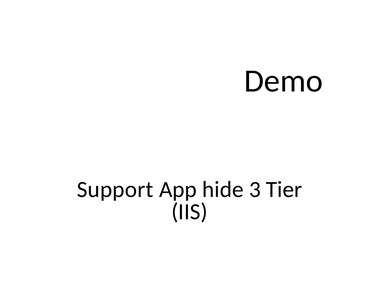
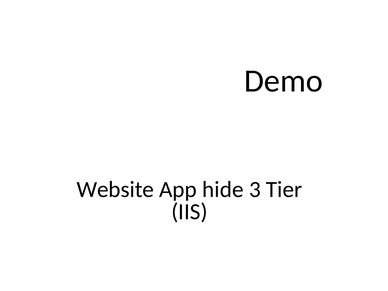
Support: Support -> Website
